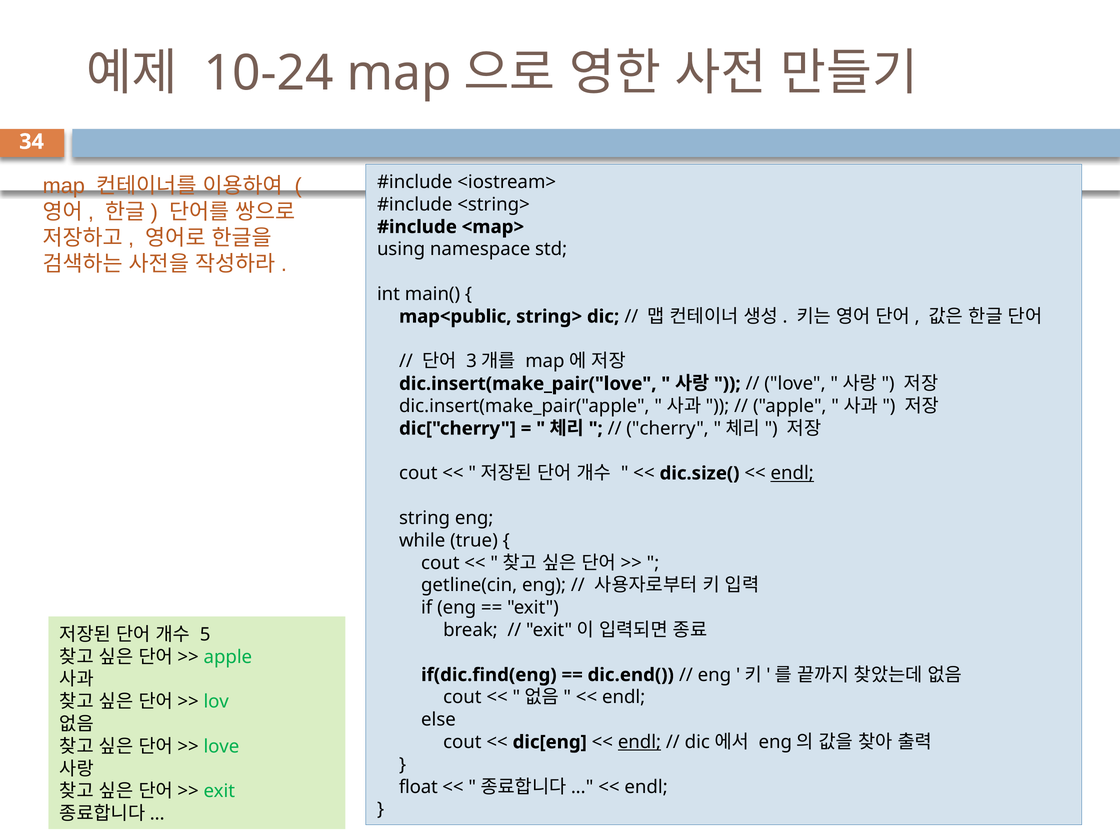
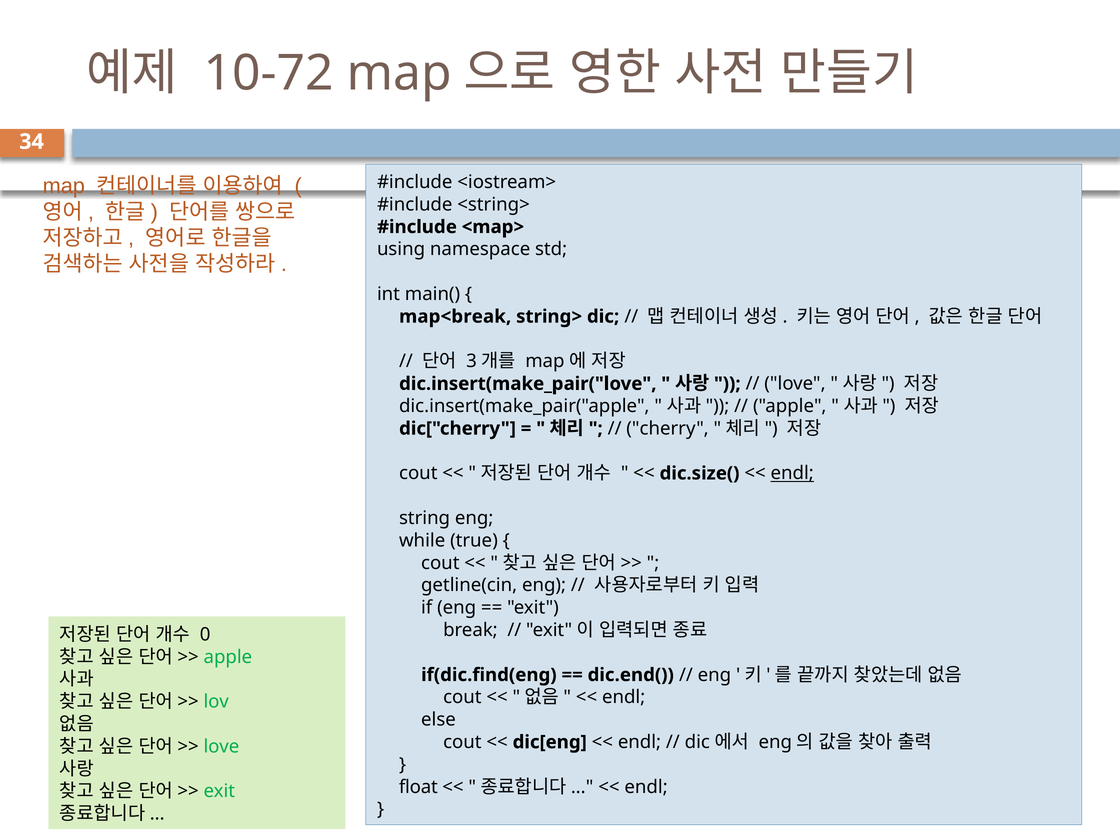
10-24: 10-24 -> 10-72
map<public: map<public -> map<break
5: 5 -> 0
endl at (639, 742) underline: present -> none
